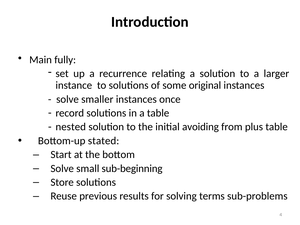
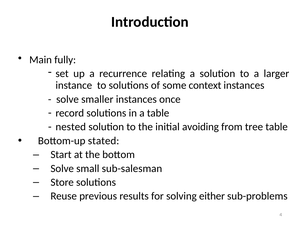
original: original -> context
plus: plus -> tree
sub-beginning: sub-beginning -> sub-salesman
terms: terms -> either
